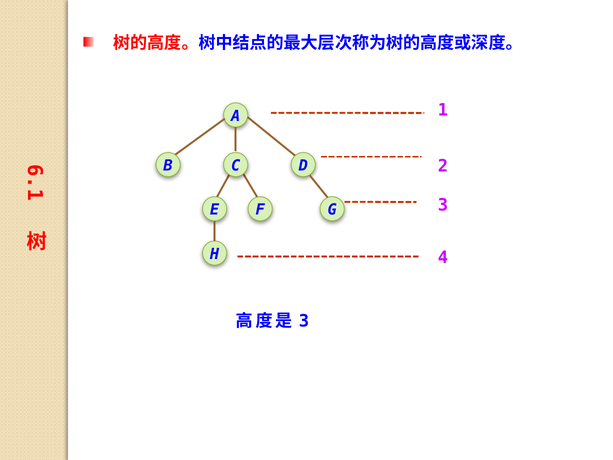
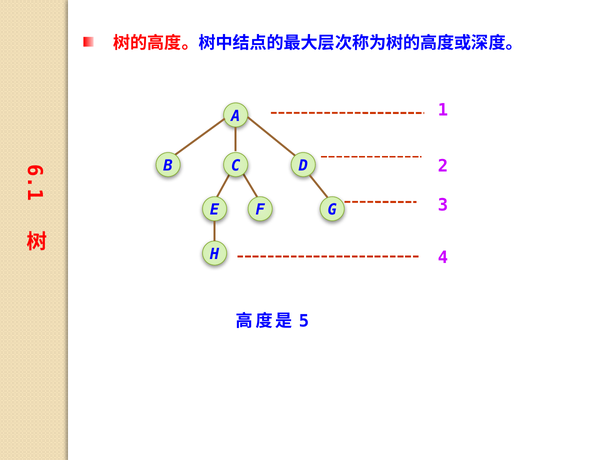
3 at (304, 321): 3 -> 5
